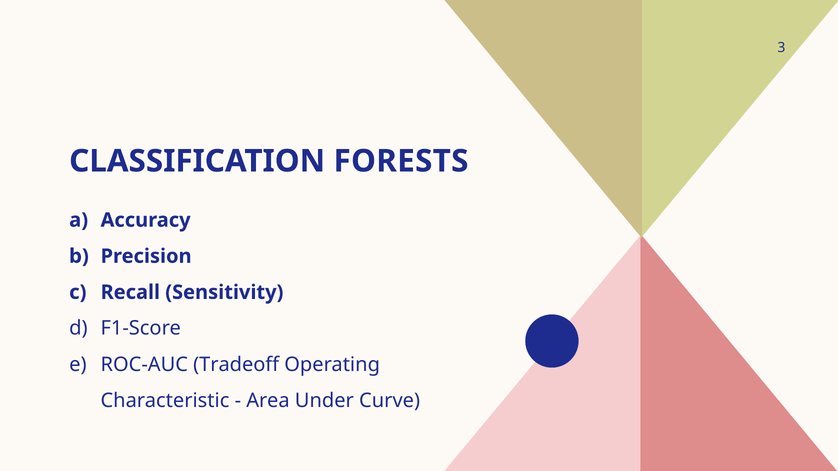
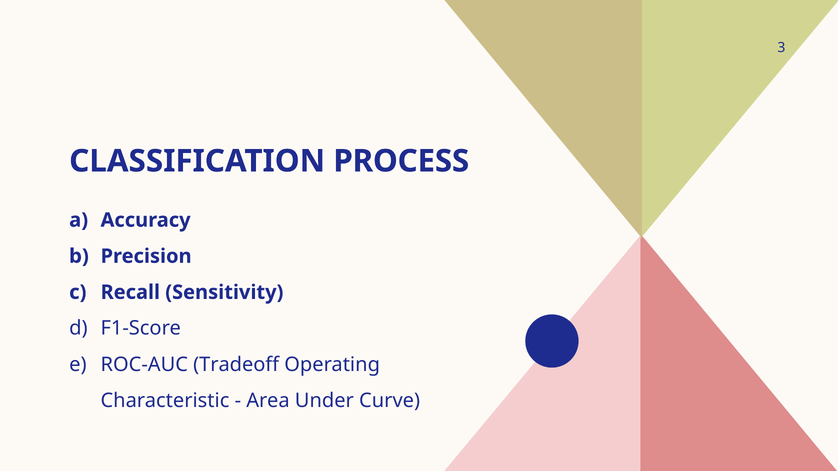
FORESTS: FORESTS -> PROCESS
